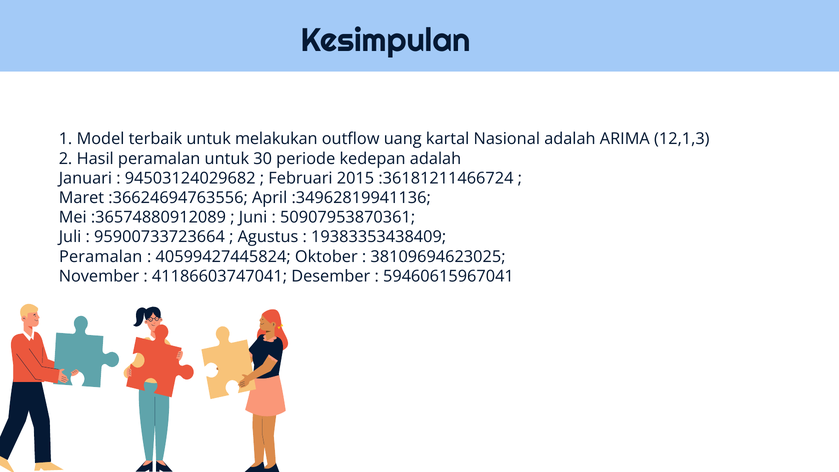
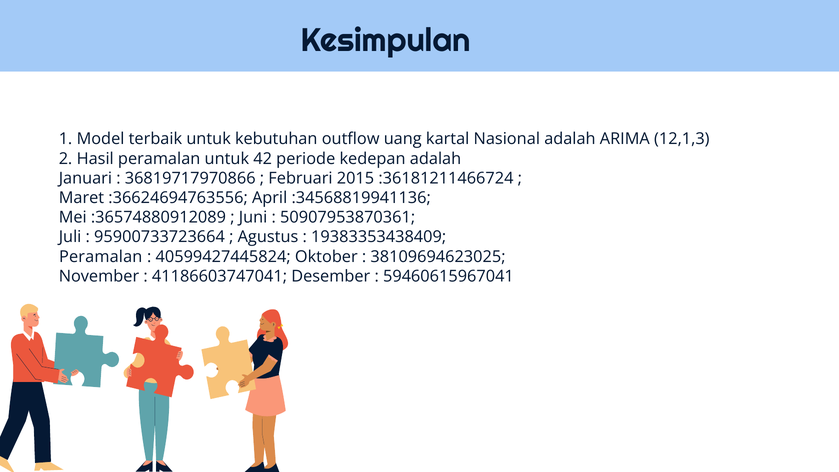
melakukan: melakukan -> kebutuhan
30: 30 -> 42
94503124029682: 94503124029682 -> 36819717970866
:34962819941136: :34962819941136 -> :34568819941136
